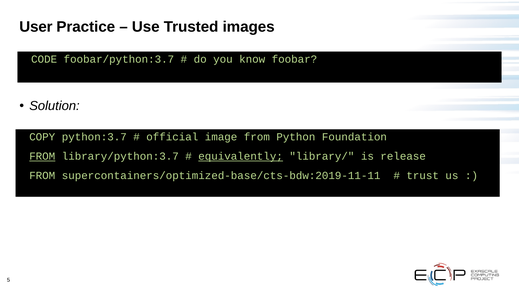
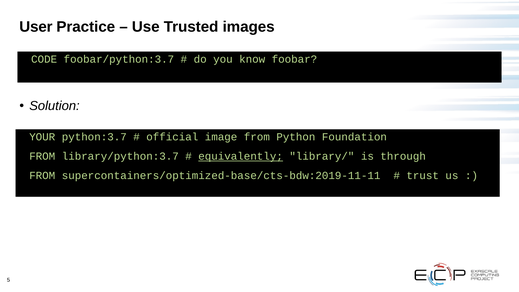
COPY: COPY -> YOUR
FROM at (42, 156) underline: present -> none
release: release -> through
